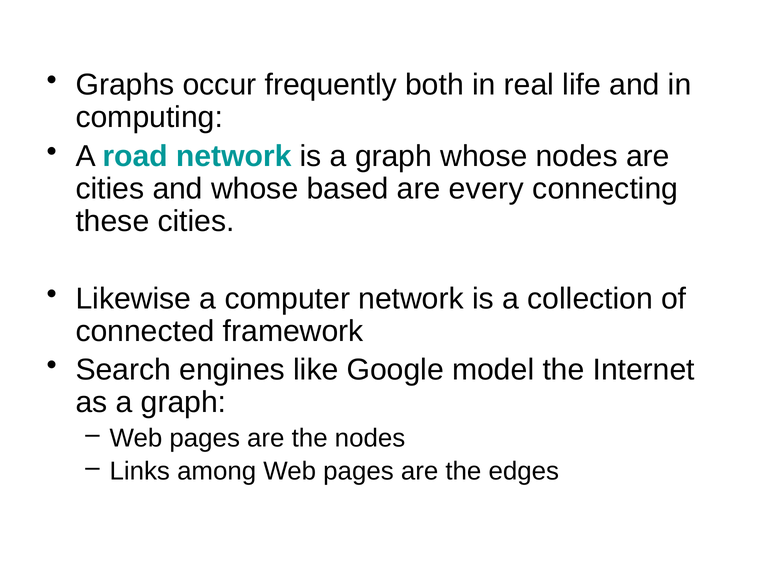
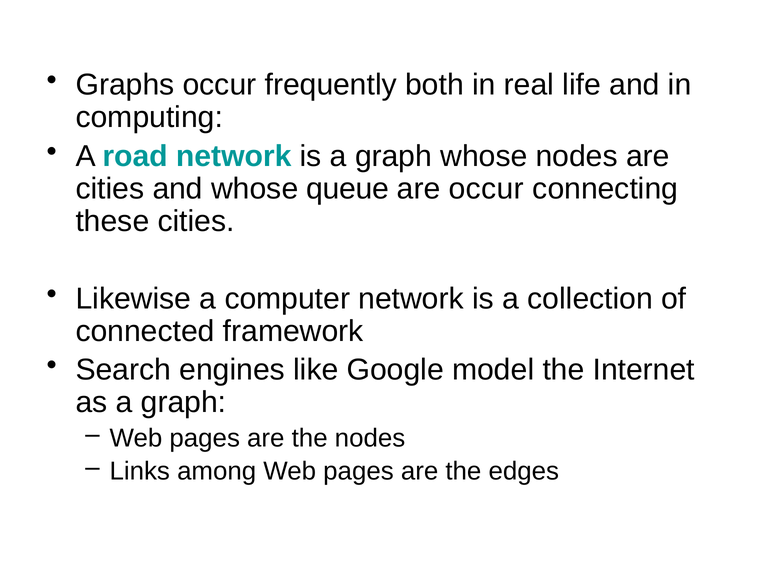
based: based -> queue
are every: every -> occur
